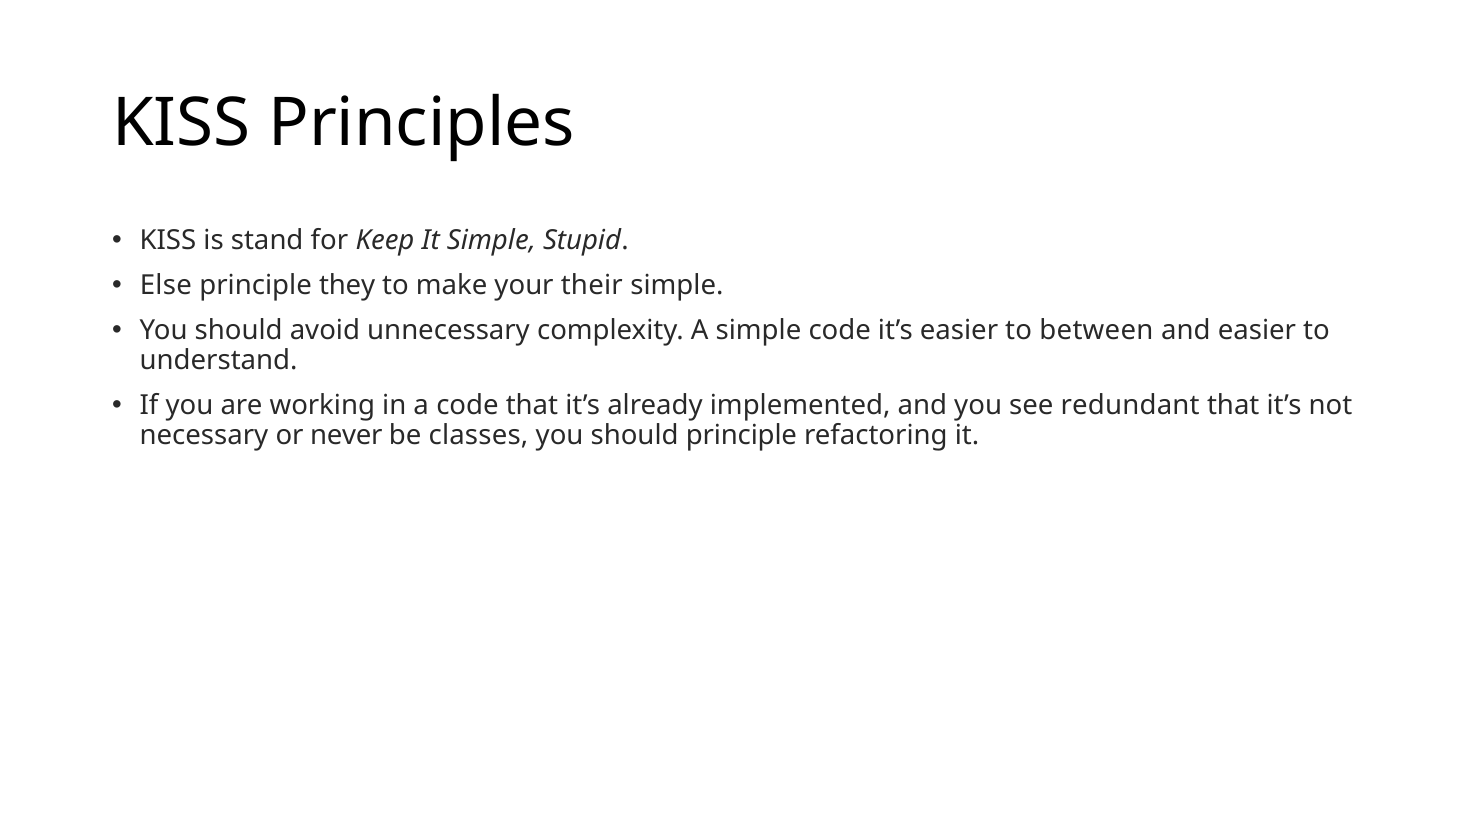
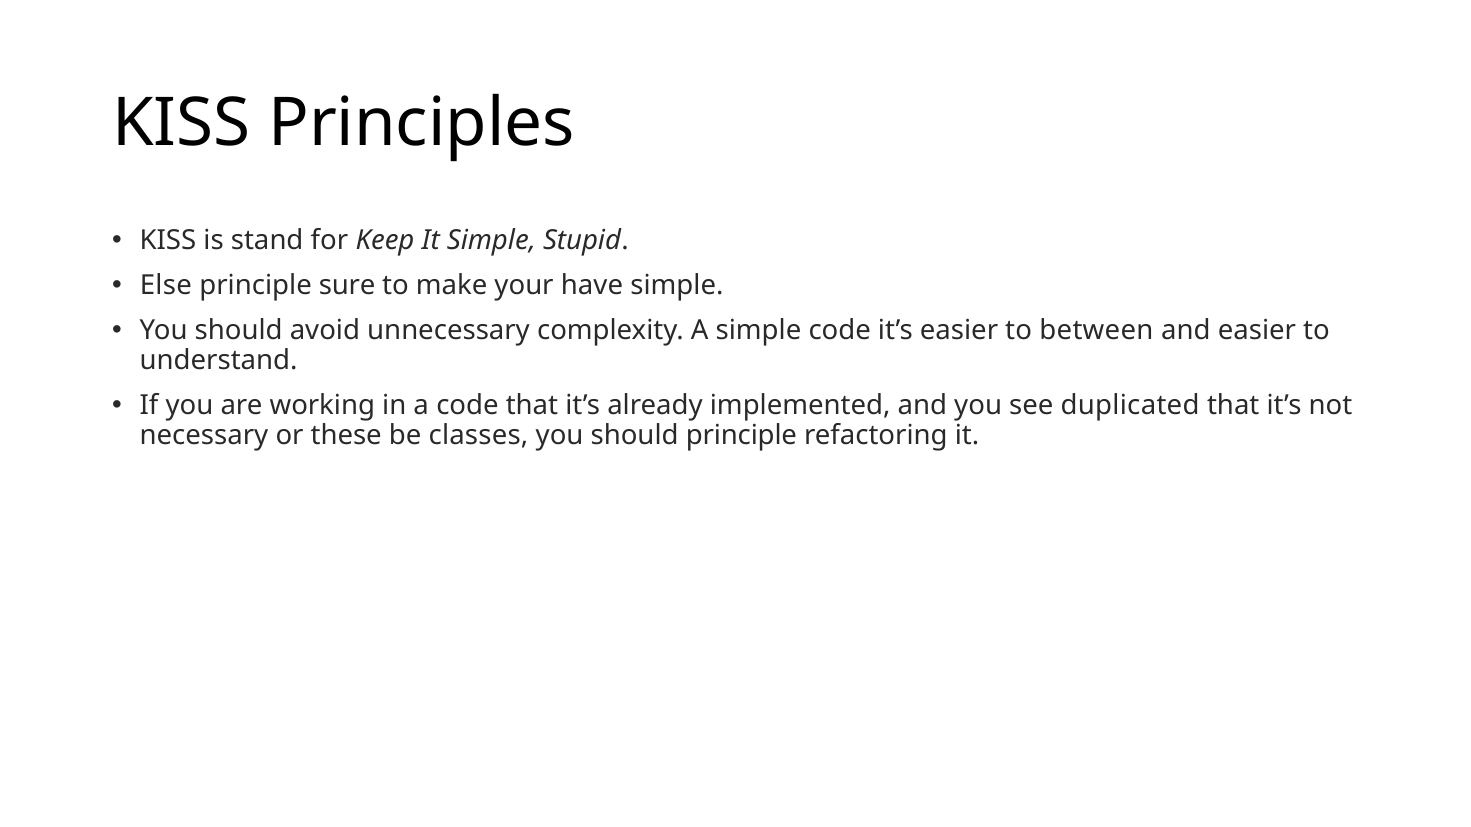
they: they -> sure
their: their -> have
redundant: redundant -> duplicated
never: never -> these
